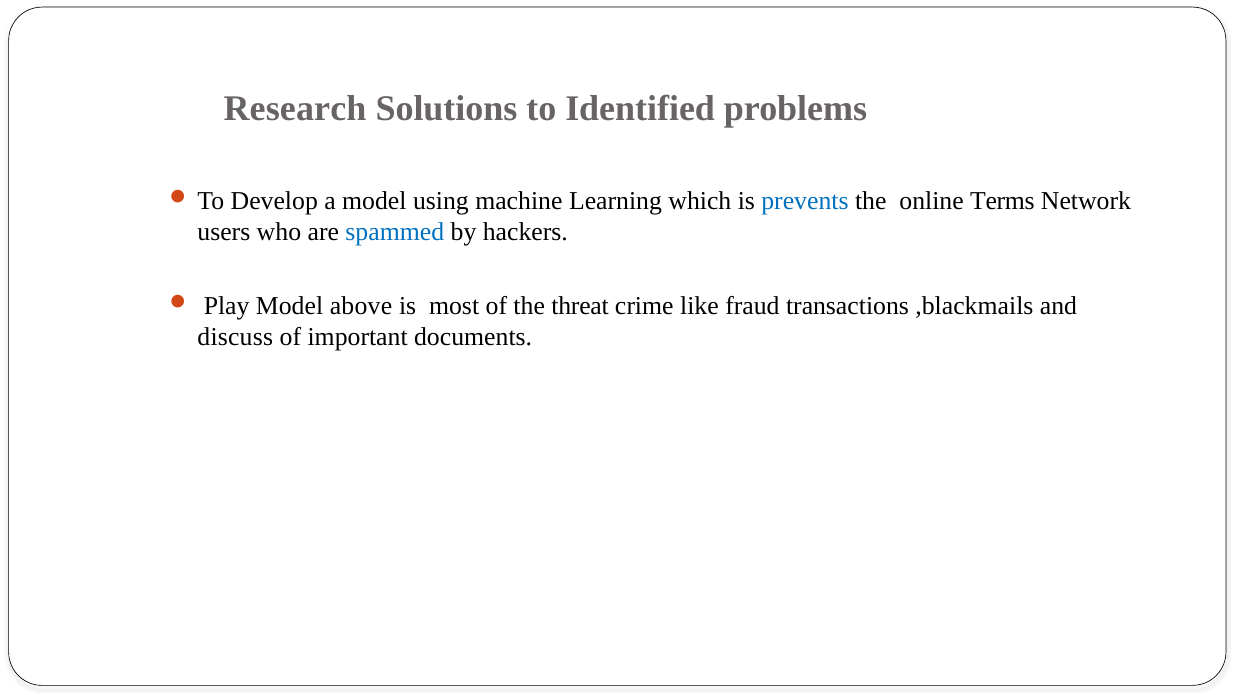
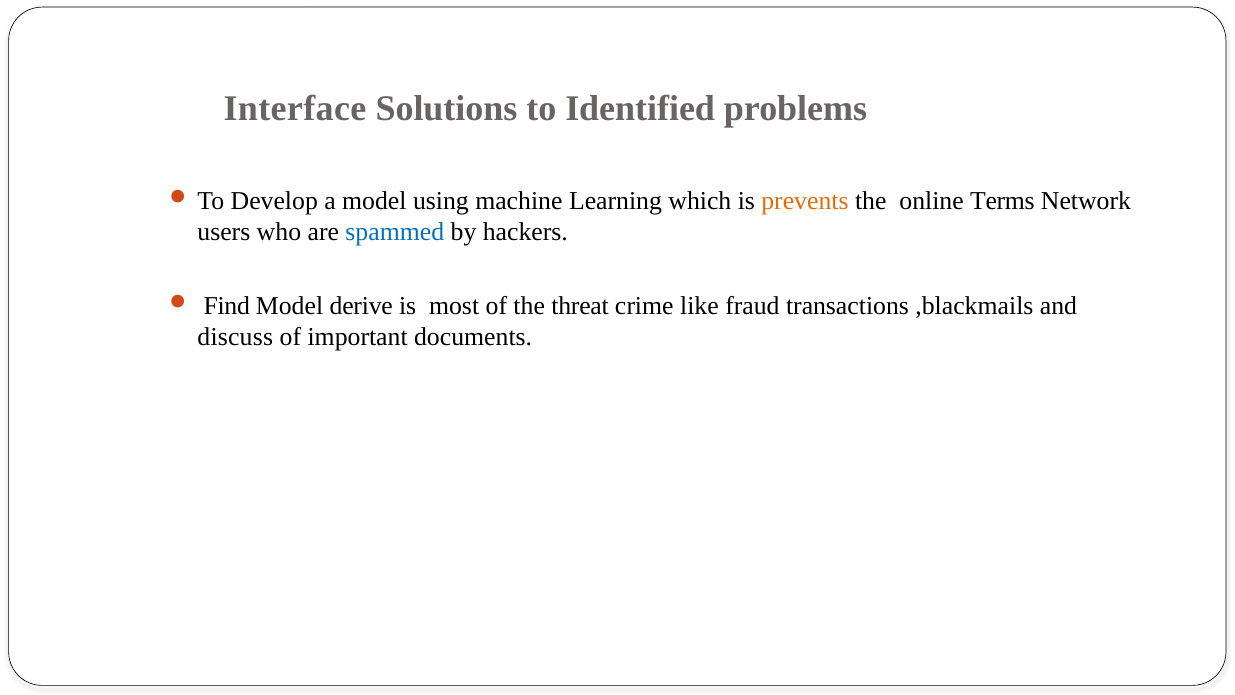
Research: Research -> Interface
prevents colour: blue -> orange
Play: Play -> Find
above: above -> derive
